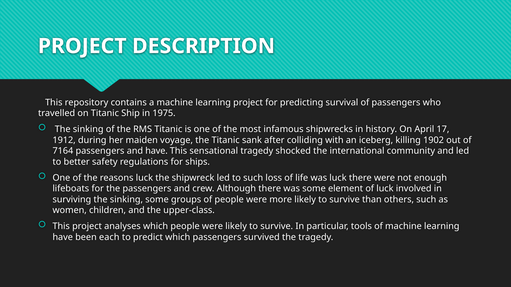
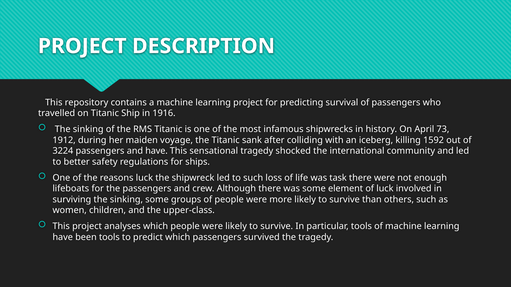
1975: 1975 -> 1916
17: 17 -> 73
1902: 1902 -> 1592
7164: 7164 -> 3224
was luck: luck -> task
been each: each -> tools
